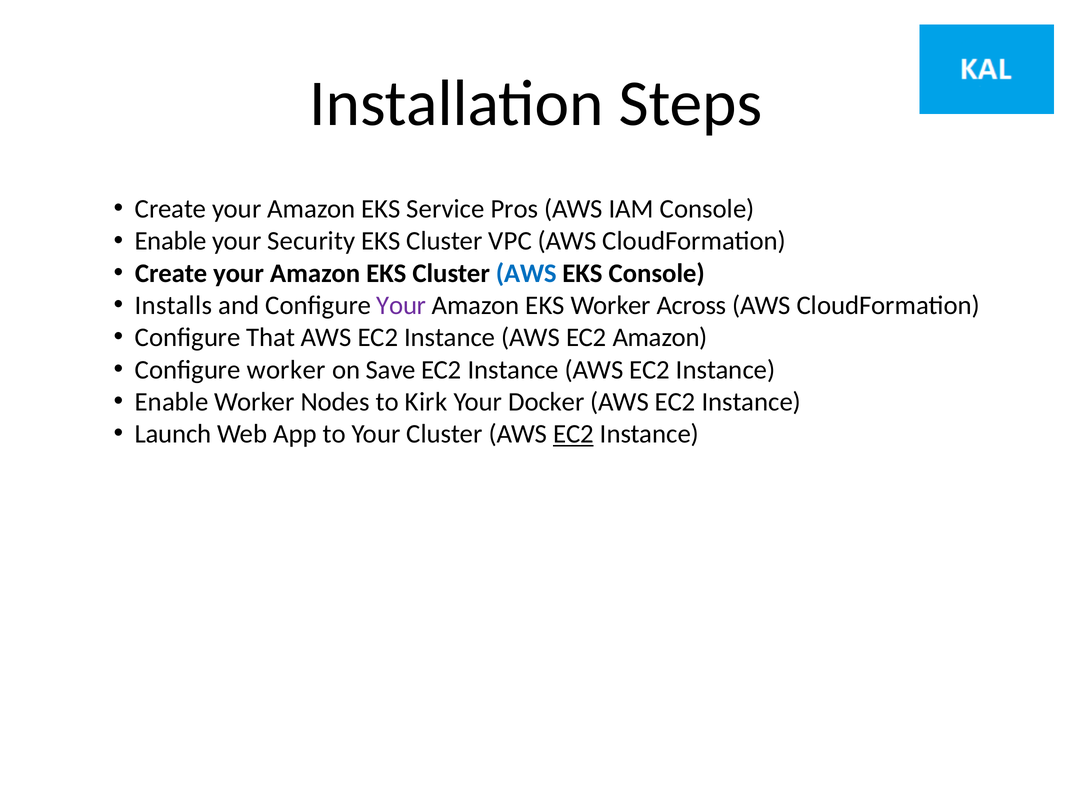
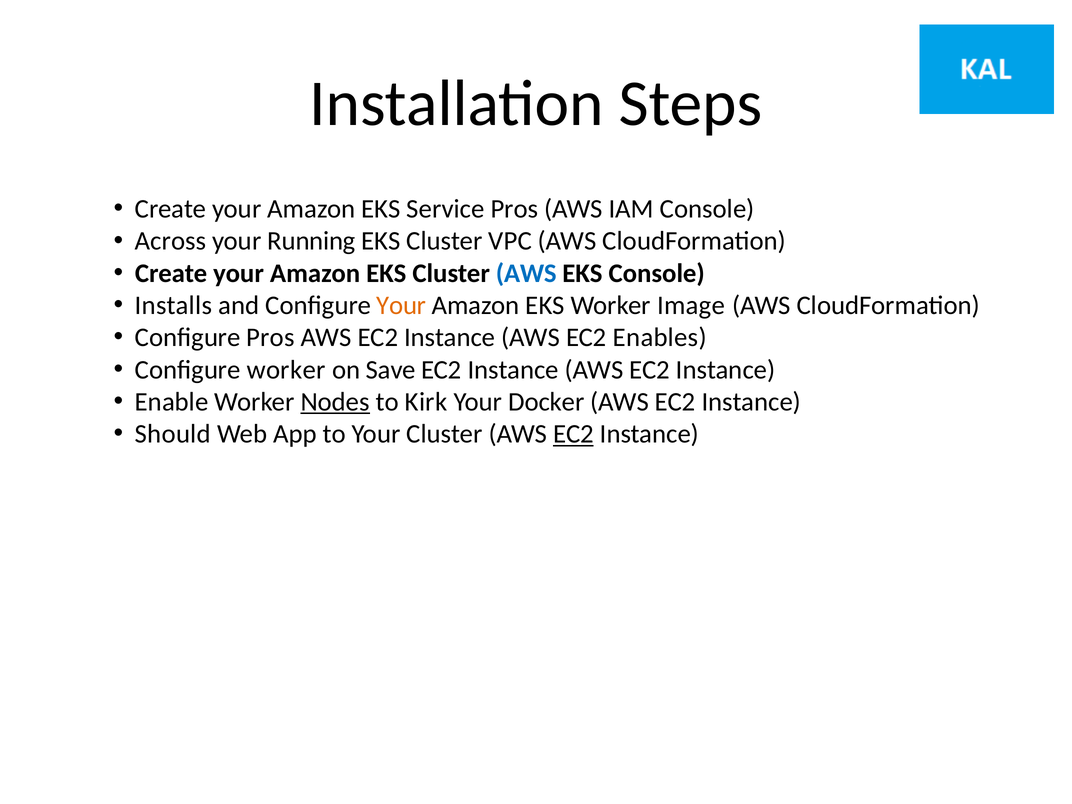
Enable at (171, 241): Enable -> Across
Security: Security -> Running
Your at (401, 305) colour: purple -> orange
Across: Across -> Image
Configure That: That -> Pros
EC2 Amazon: Amazon -> Enables
Nodes underline: none -> present
Launch: Launch -> Should
